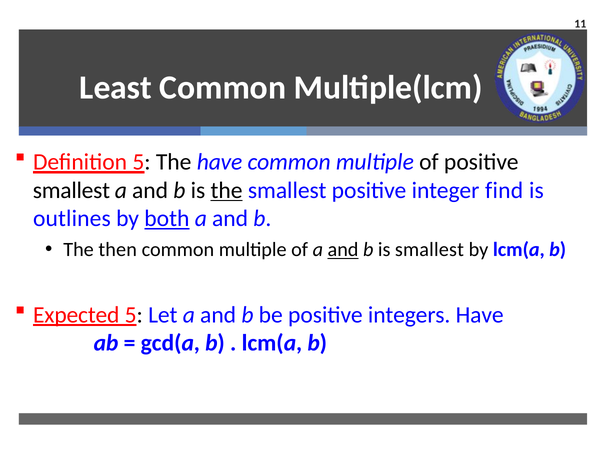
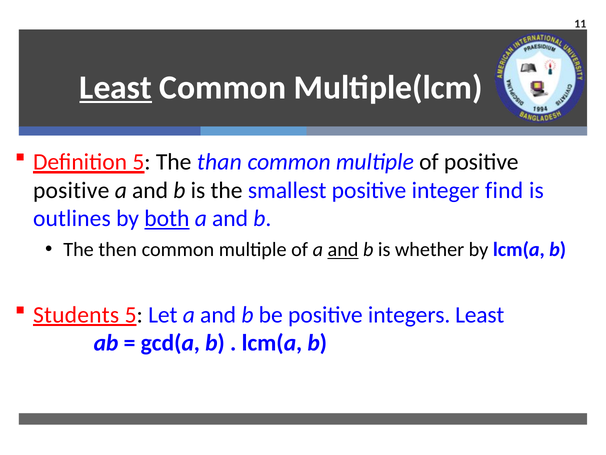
Least at (116, 87) underline: none -> present
The have: have -> than
smallest at (71, 190): smallest -> positive
the at (227, 190) underline: present -> none
is smallest: smallest -> whether
Expected: Expected -> Students
integers Have: Have -> Least
